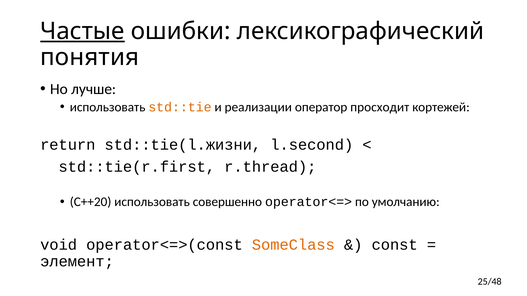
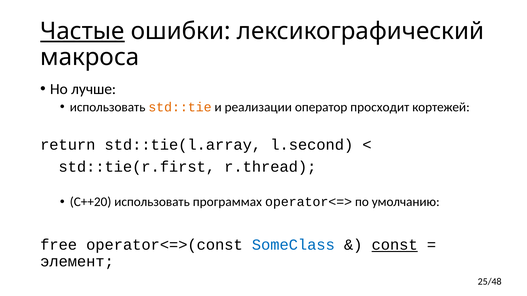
понятия: понятия -> макроса
std::tie(l.жизни: std::tie(l.жизни -> std::tie(l.array
совершенно: совершенно -> программах
void: void -> free
SomeClass colour: orange -> blue
const underline: none -> present
